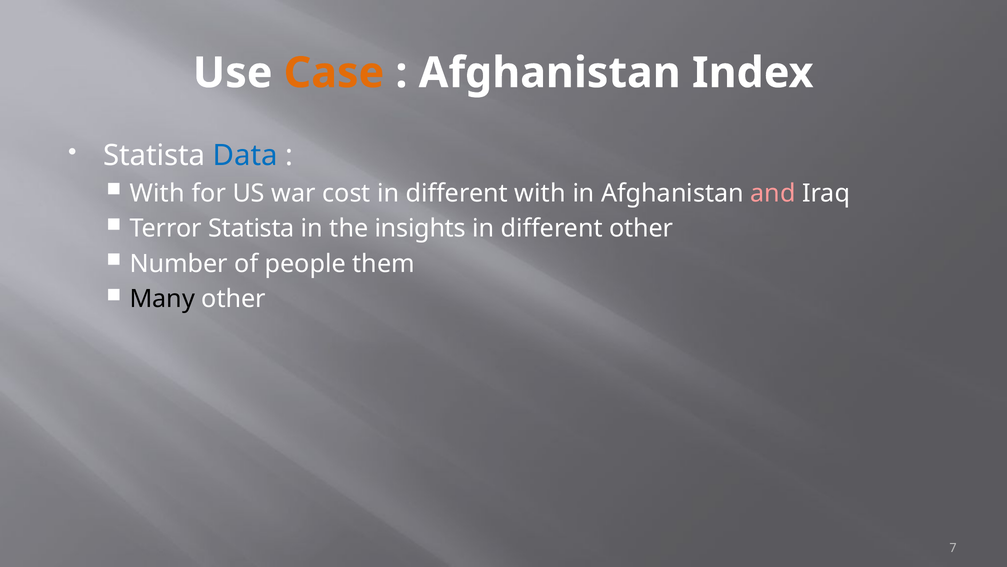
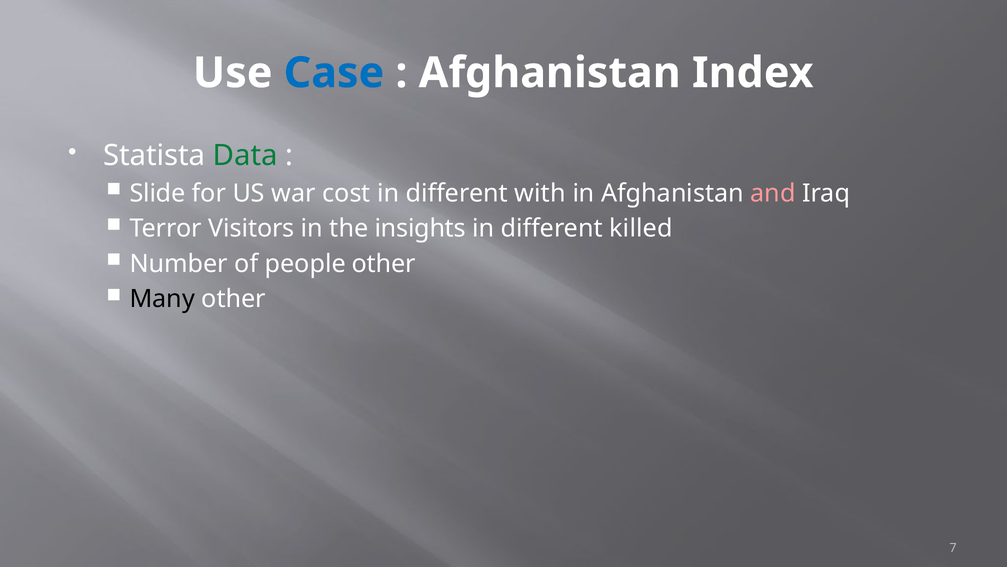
Case colour: orange -> blue
Data colour: blue -> green
With at (157, 193): With -> Slide
Terror Statista: Statista -> Visitors
different other: other -> killed
people them: them -> other
